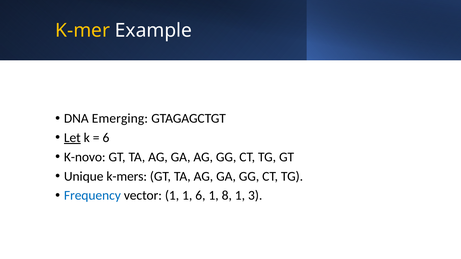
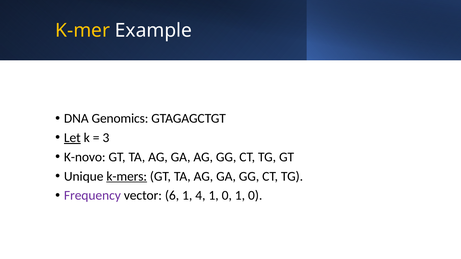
Emerging: Emerging -> Genomics
6 at (106, 138): 6 -> 3
k-mers underline: none -> present
Frequency colour: blue -> purple
vector 1: 1 -> 6
1 6: 6 -> 4
8 at (227, 196): 8 -> 0
3 at (255, 196): 3 -> 0
